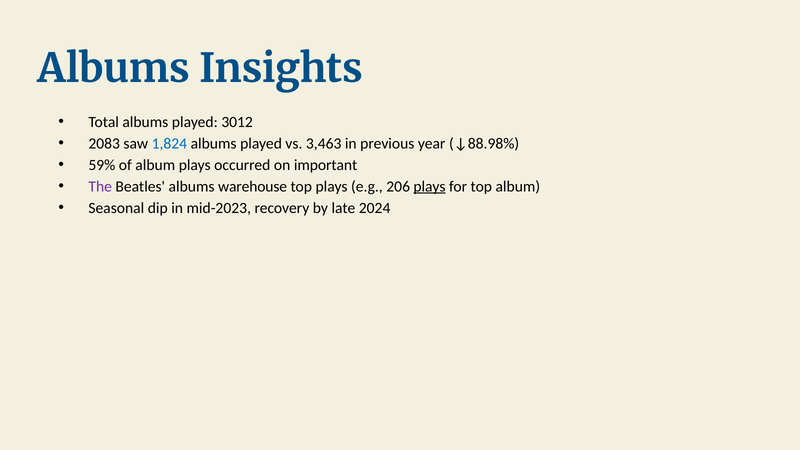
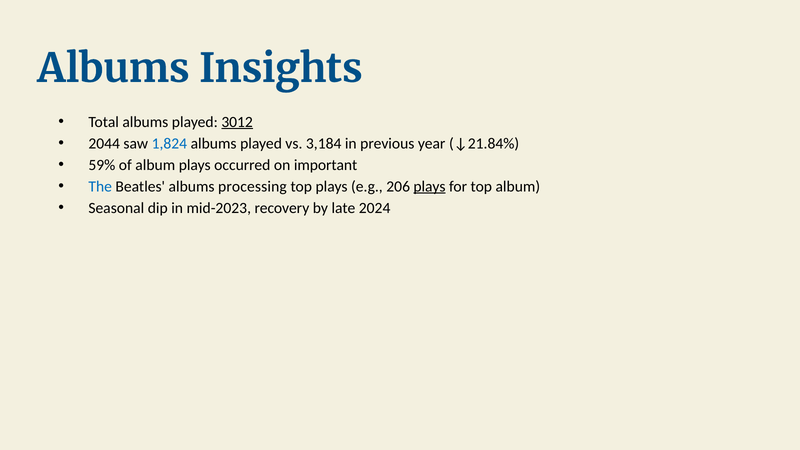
3012 underline: none -> present
2083: 2083 -> 2044
3,463: 3,463 -> 3,184
↓88.98%: ↓88.98% -> ↓21.84%
The colour: purple -> blue
warehouse: warehouse -> processing
